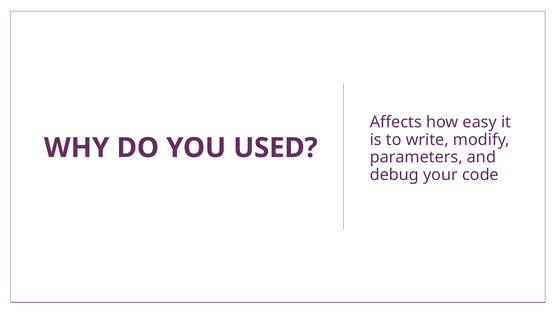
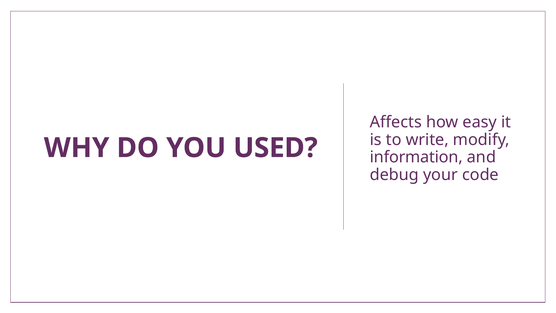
parameters: parameters -> information
